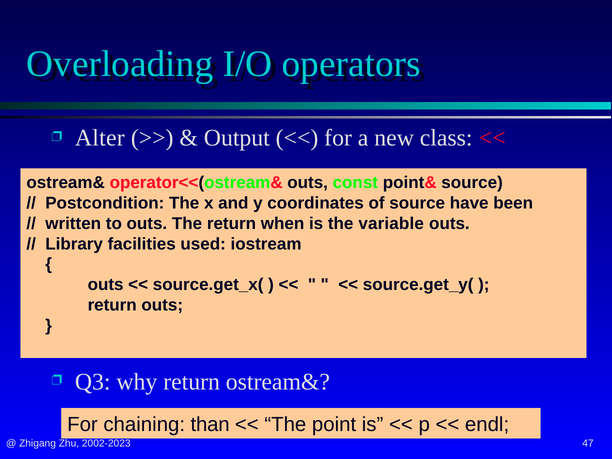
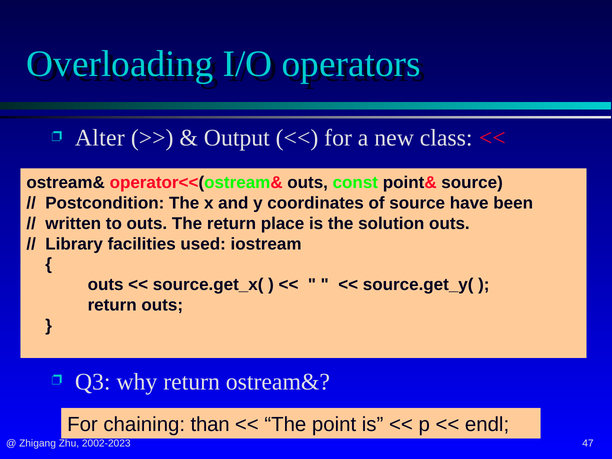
when: when -> place
variable: variable -> solution
